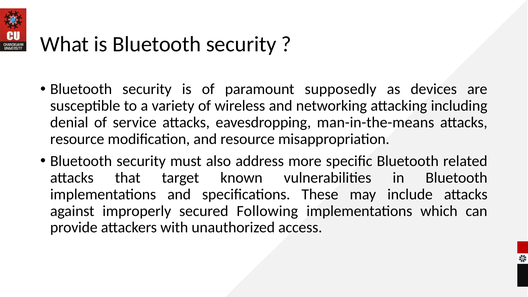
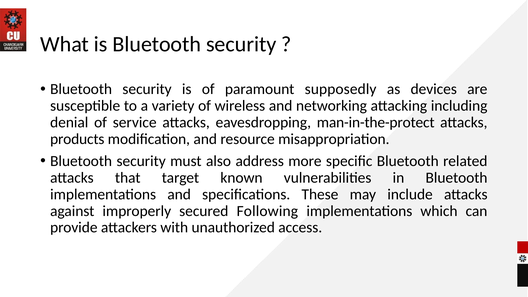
man-in-the-means: man-in-the-means -> man-in-the-protect
resource at (77, 139): resource -> products
